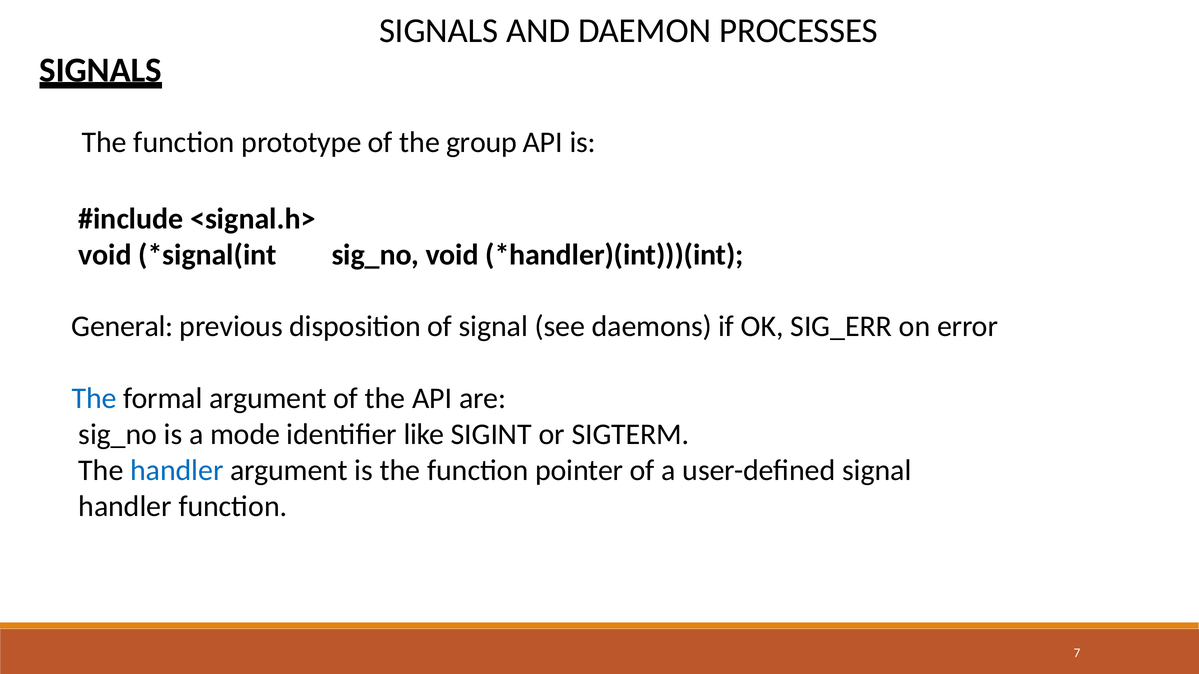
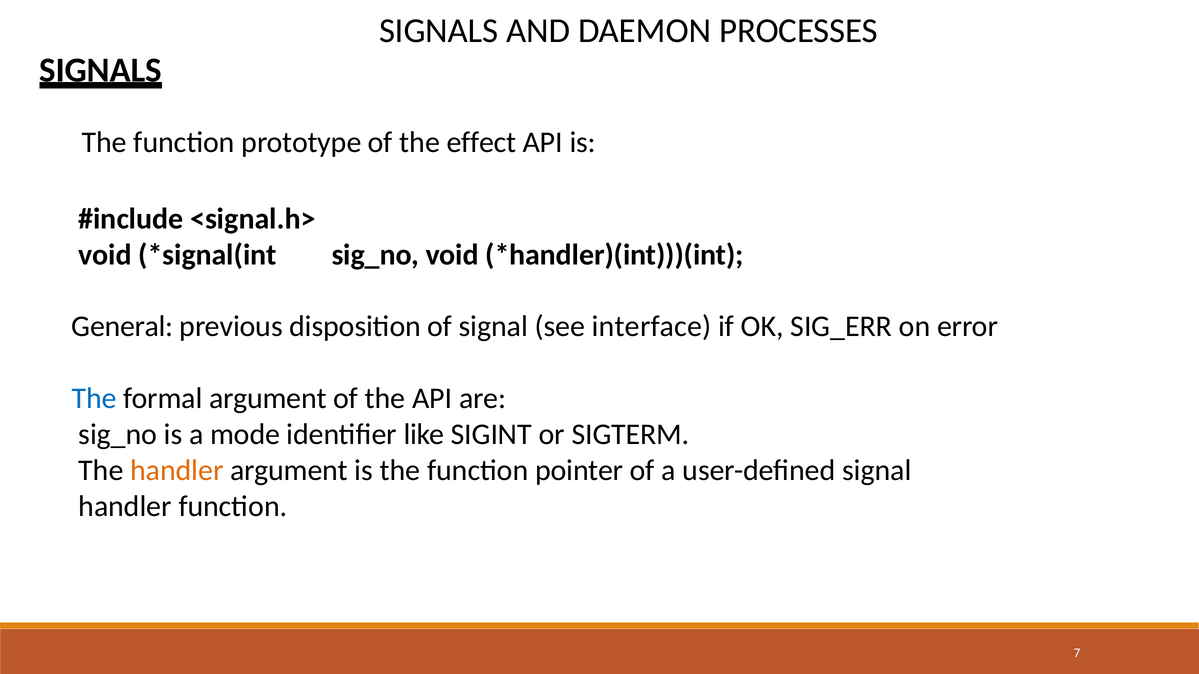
group: group -> effect
daemons: daemons -> interface
handler at (177, 471) colour: blue -> orange
